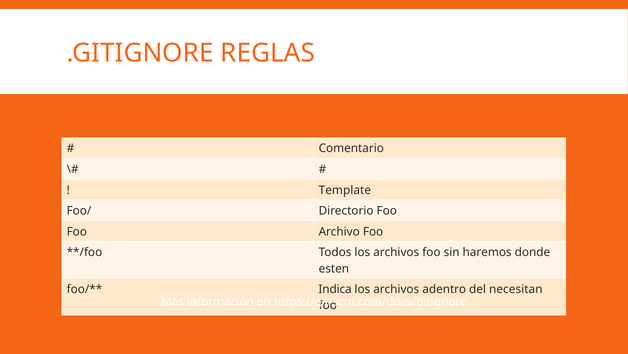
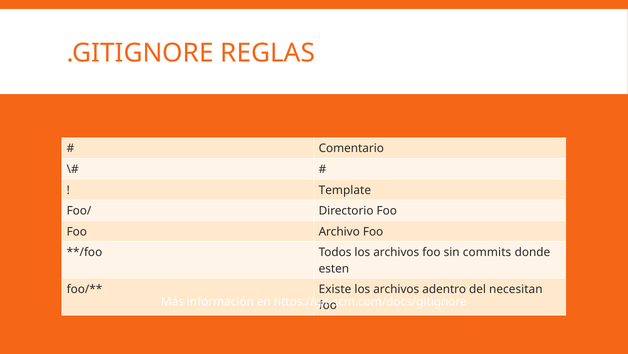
haremos: haremos -> commits
Indica: Indica -> Existe
